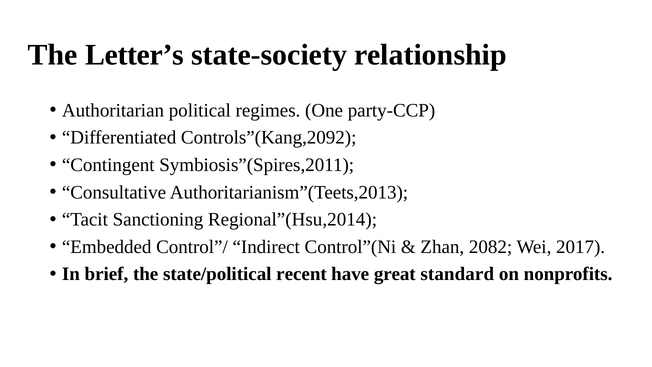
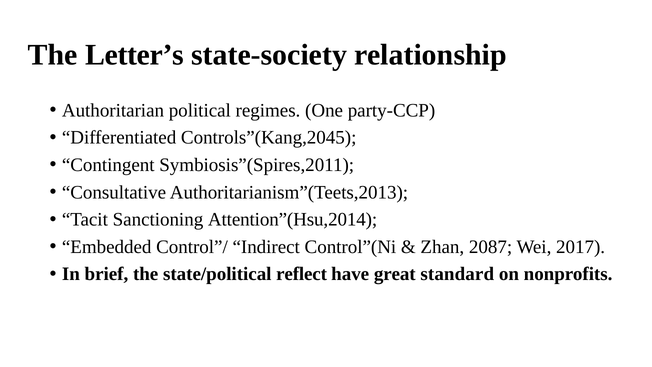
Controls”(Kang,2092: Controls”(Kang,2092 -> Controls”(Kang,2045
Regional”(Hsu,2014: Regional”(Hsu,2014 -> Attention”(Hsu,2014
2082: 2082 -> 2087
recent: recent -> reflect
